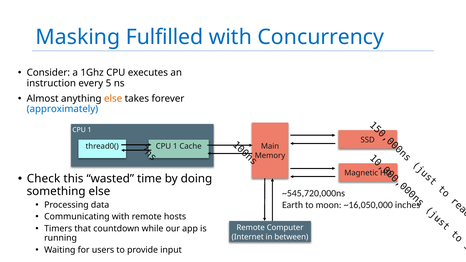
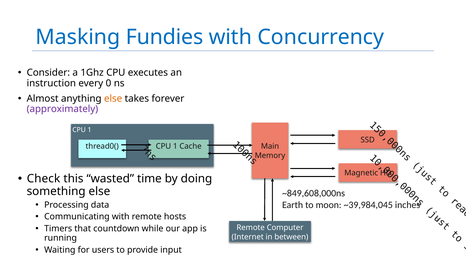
Fulfilled: Fulfilled -> Fundies
every 5: 5 -> 0
approximately colour: blue -> purple
~545,720,000ns: ~545,720,000ns -> ~849,608,000ns
~16,050,000: ~16,050,000 -> ~39,984,045
